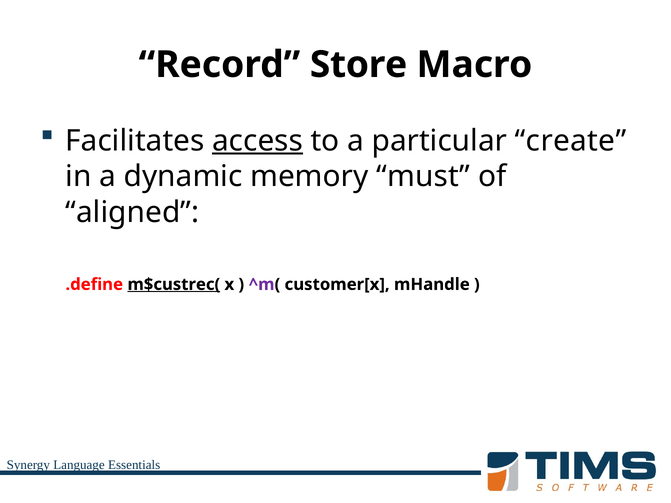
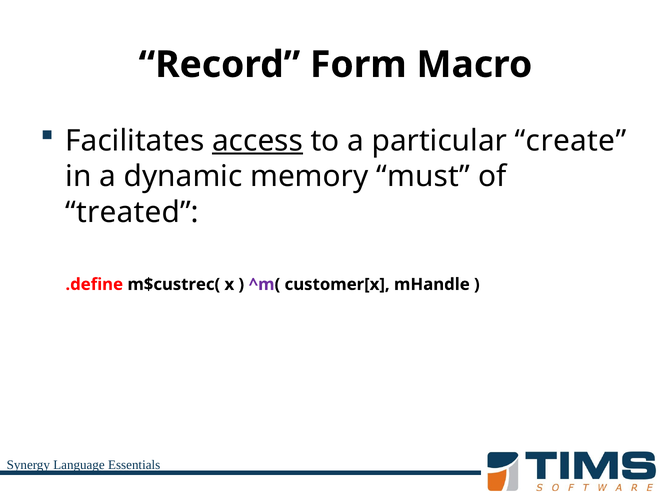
Store: Store -> Form
aligned: aligned -> treated
m$custrec( underline: present -> none
